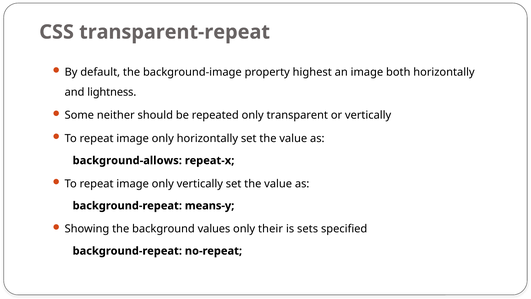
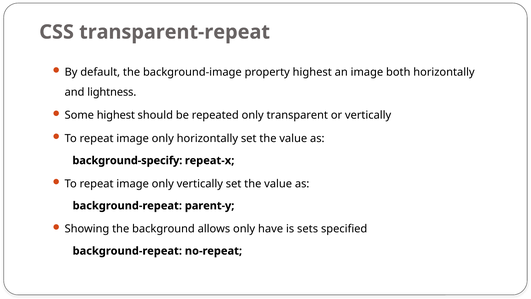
Some neither: neither -> highest
background-allows: background-allows -> background-specify
means-y: means-y -> parent-y
values: values -> allows
their: their -> have
